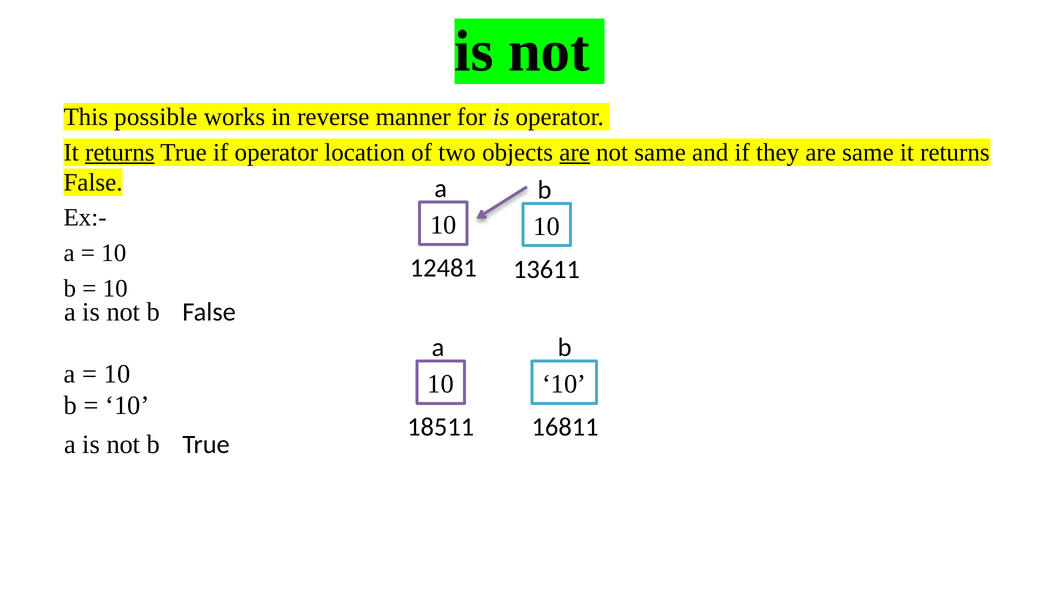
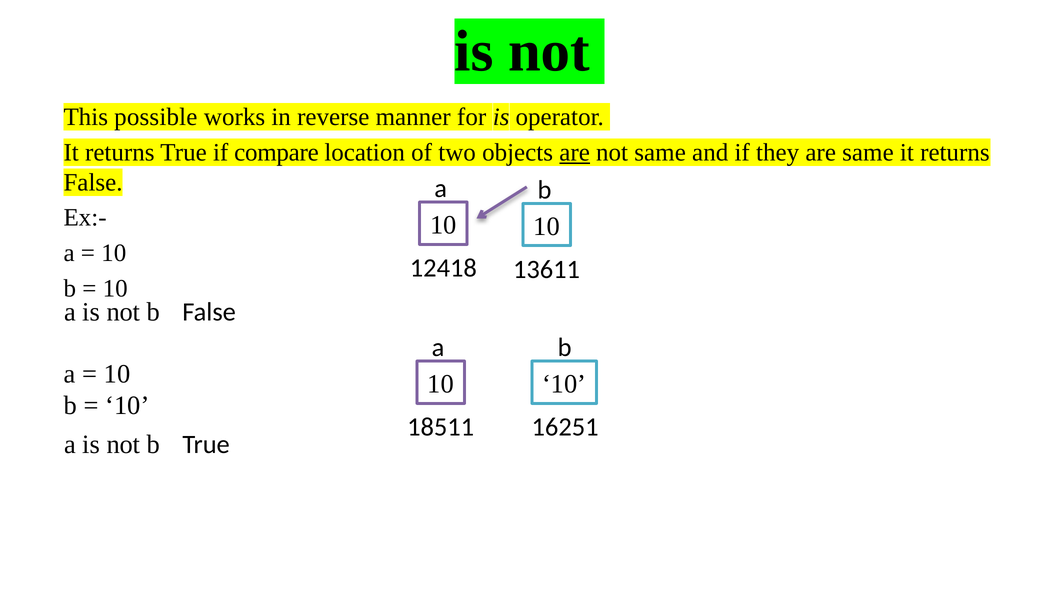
returns at (120, 152) underline: present -> none
if operator: operator -> compare
12481: 12481 -> 12418
16811: 16811 -> 16251
